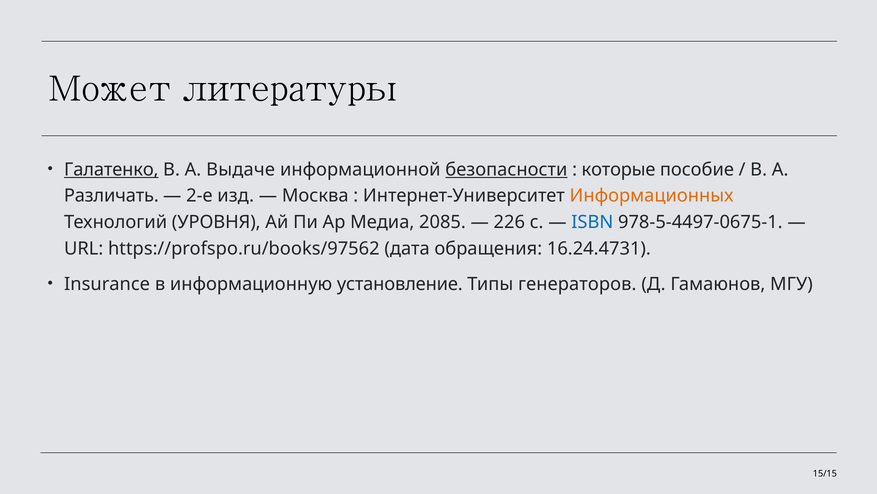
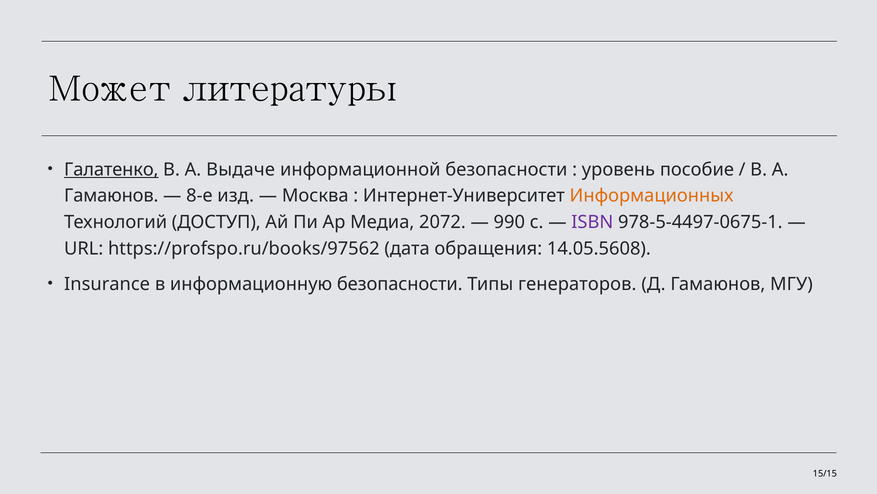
безопасности at (506, 169) underline: present -> none
которые: которые -> уровень
Различать at (111, 196): Различать -> Гамаюнов
2-е: 2-е -> 8-е
УРОВНЯ: УРОВНЯ -> ДОСТУП
2085: 2085 -> 2072
226: 226 -> 990
ISBN colour: blue -> purple
16.24.4731: 16.24.4731 -> 14.05.5608
информационную установление: установление -> безопасности
